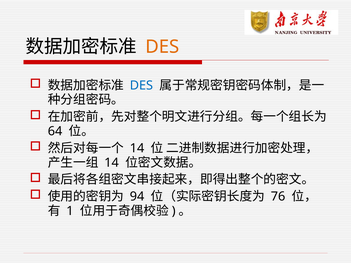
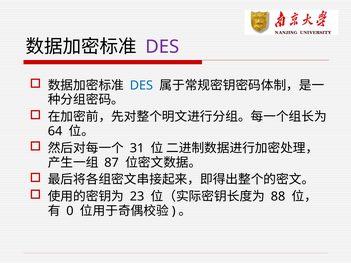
DES at (162, 47) colour: orange -> purple
14 at (137, 148): 14 -> 31
14 at (112, 163): 14 -> 87
94: 94 -> 23
76: 76 -> 88
1: 1 -> 0
